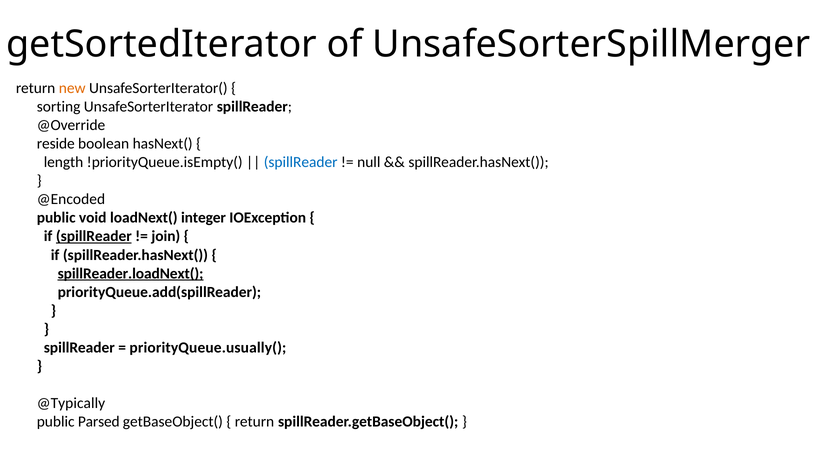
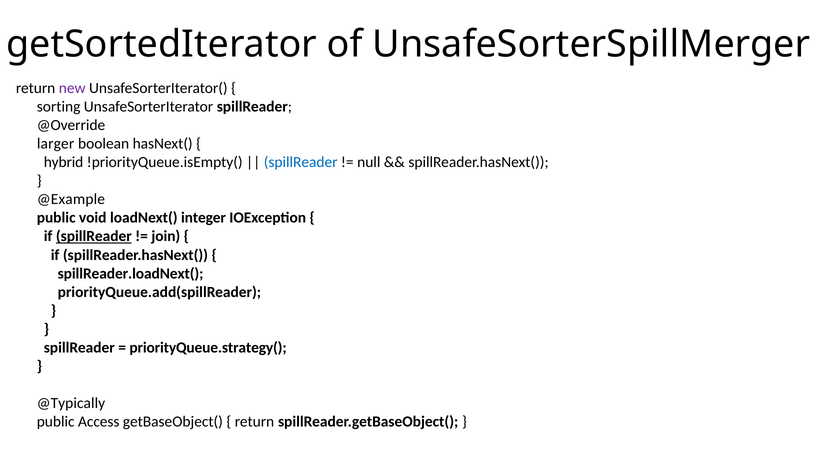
new colour: orange -> purple
reside: reside -> larger
length: length -> hybrid
@Encoded: @Encoded -> @Example
spillReader.loadNext( underline: present -> none
priorityQueue.usually(: priorityQueue.usually( -> priorityQueue.strategy(
Parsed: Parsed -> Access
